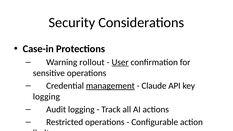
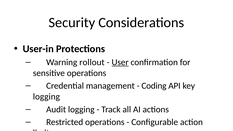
Case-in: Case-in -> User-in
management underline: present -> none
Claude: Claude -> Coding
